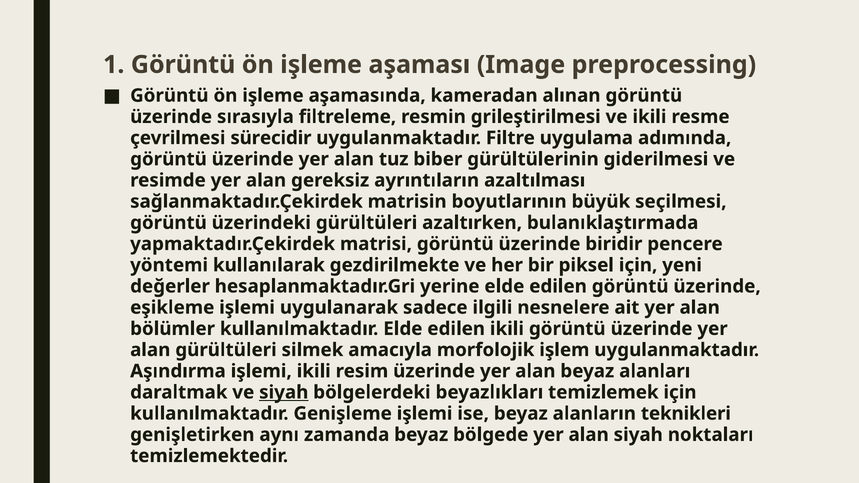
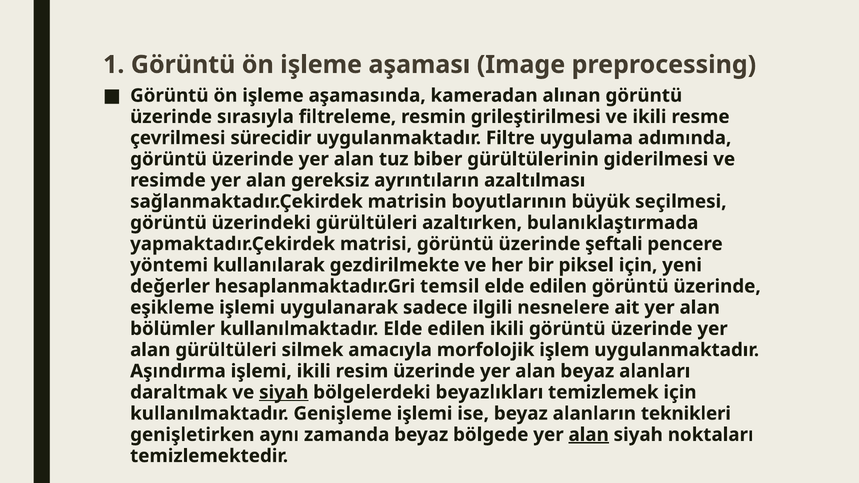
biridir: biridir -> şeftali
yerine: yerine -> temsil
alan at (589, 435) underline: none -> present
